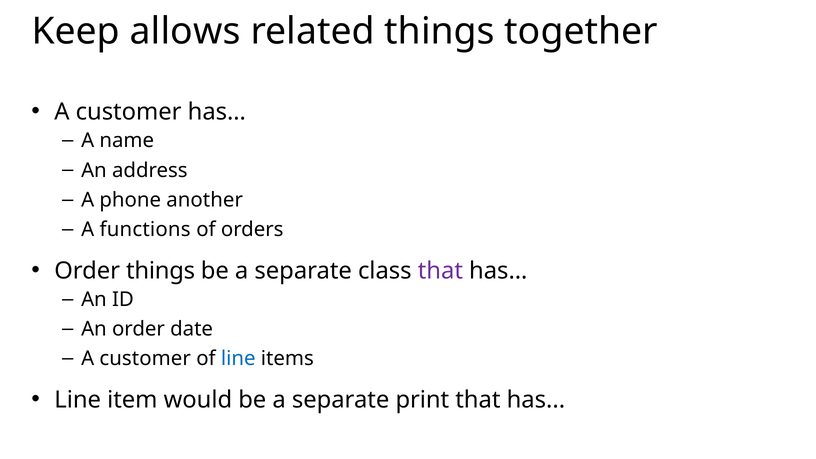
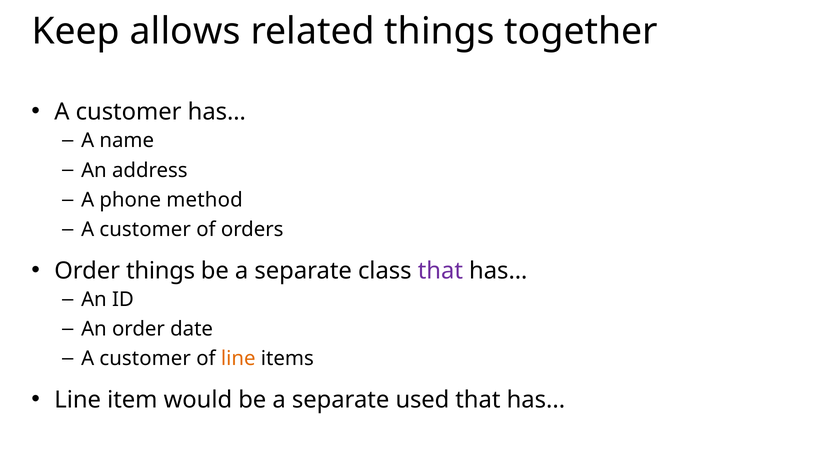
another: another -> method
functions at (145, 229): functions -> customer
line at (238, 359) colour: blue -> orange
print: print -> used
